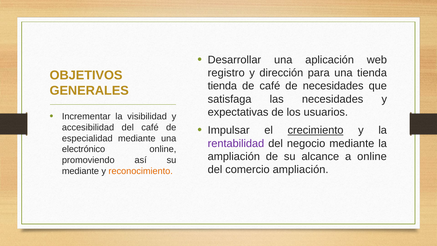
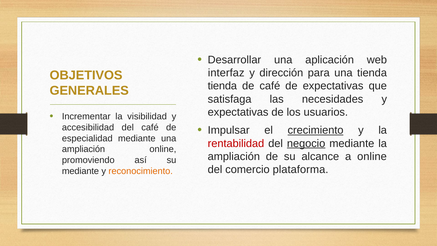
registro: registro -> interfaz
de necesidades: necesidades -> expectativas
rentabilidad colour: purple -> red
negocio underline: none -> present
electrónico at (84, 149): electrónico -> ampliación
comercio ampliación: ampliación -> plataforma
